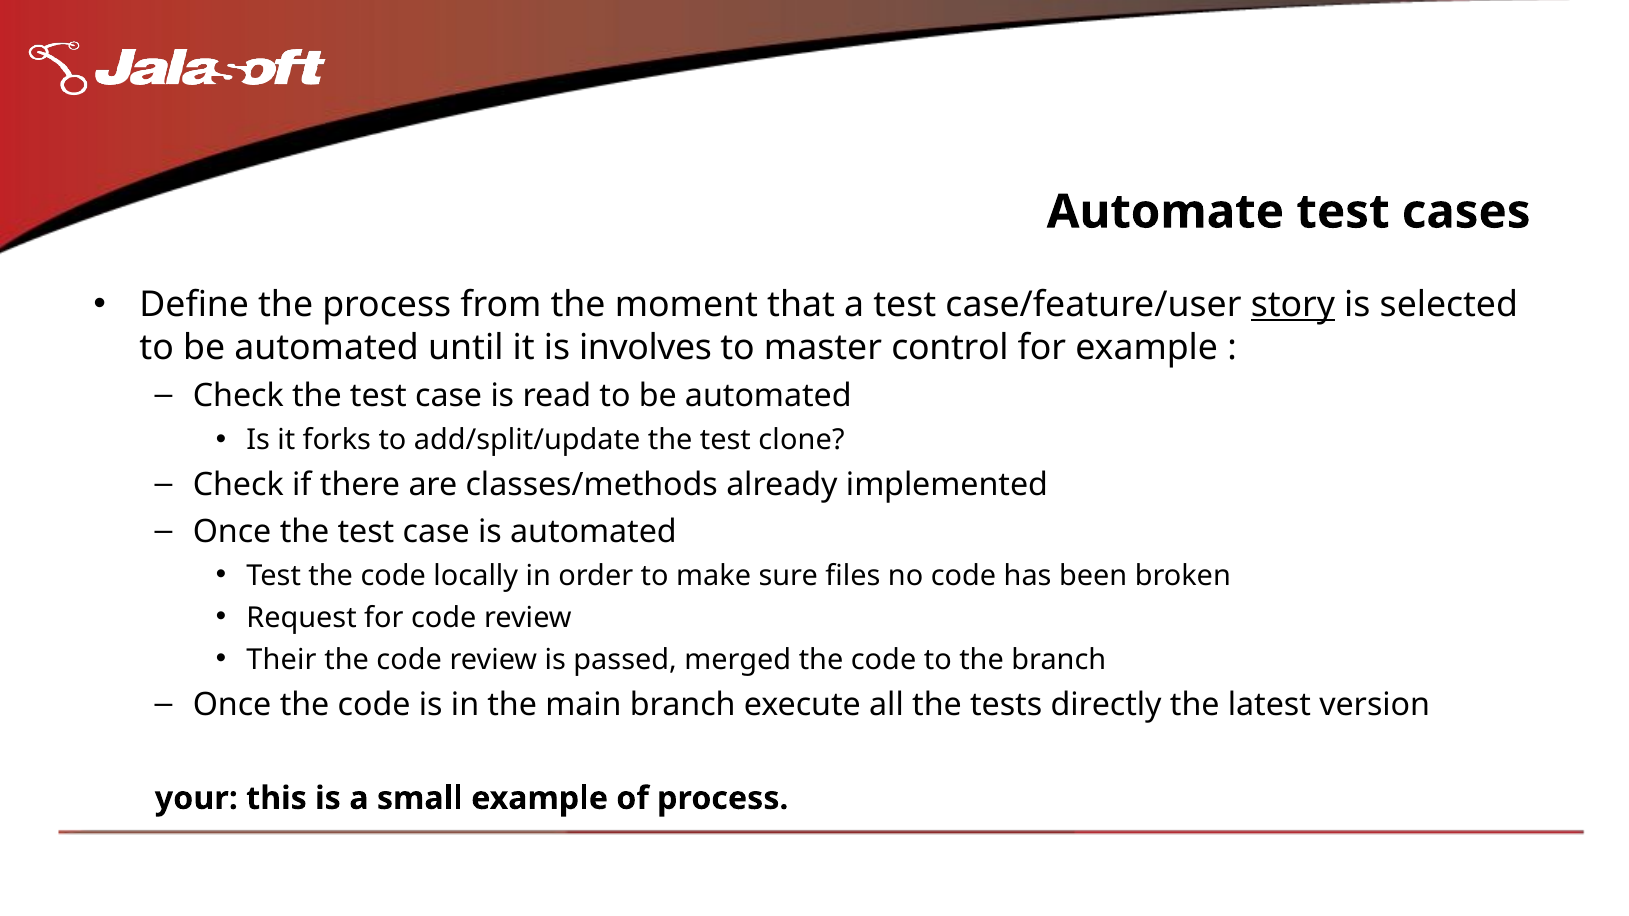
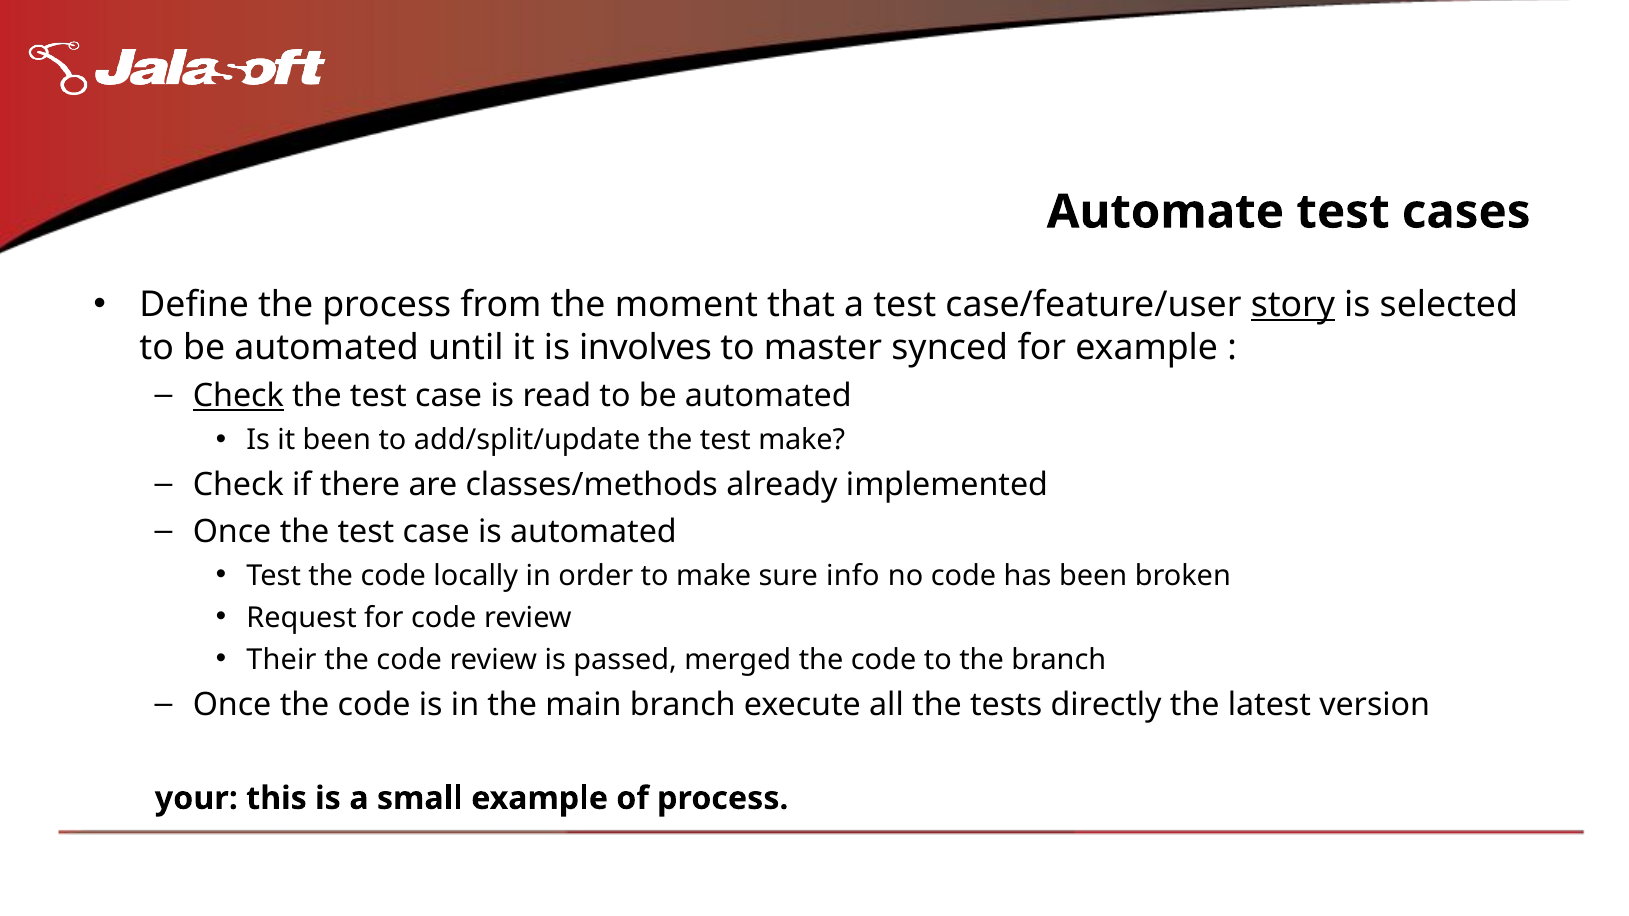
control: control -> synced
Check at (238, 396) underline: none -> present
it forks: forks -> been
test clone: clone -> make
files: files -> info
